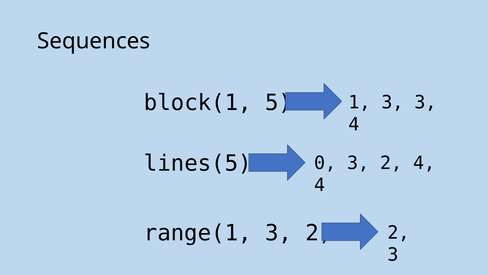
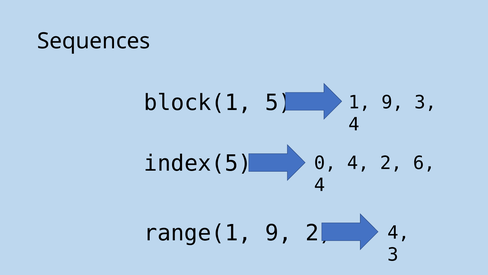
1 3: 3 -> 9
lines(5: lines(5 -> index(5
0 3: 3 -> 4
2 4: 4 -> 6
range(1 3: 3 -> 9
2 at (399, 232): 2 -> 4
